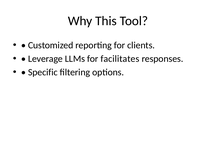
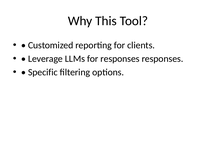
for facilitates: facilitates -> responses
